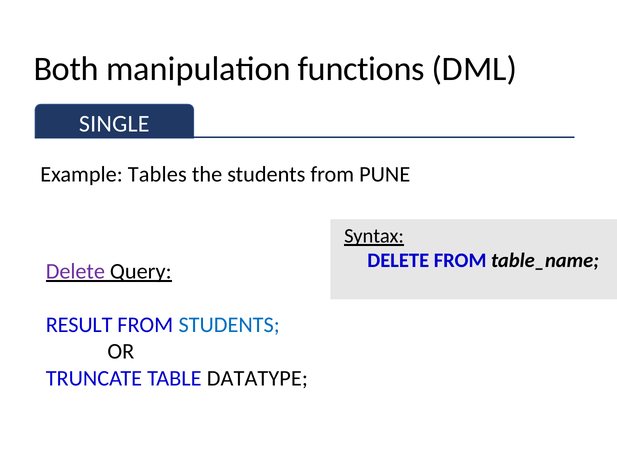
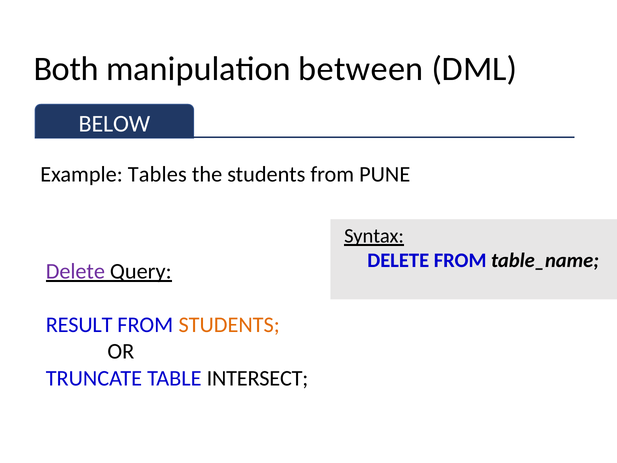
functions: functions -> between
SINGLE: SINGLE -> BELOW
STUDENTS at (229, 325) colour: blue -> orange
DATATYPE: DATATYPE -> INTERSECT
